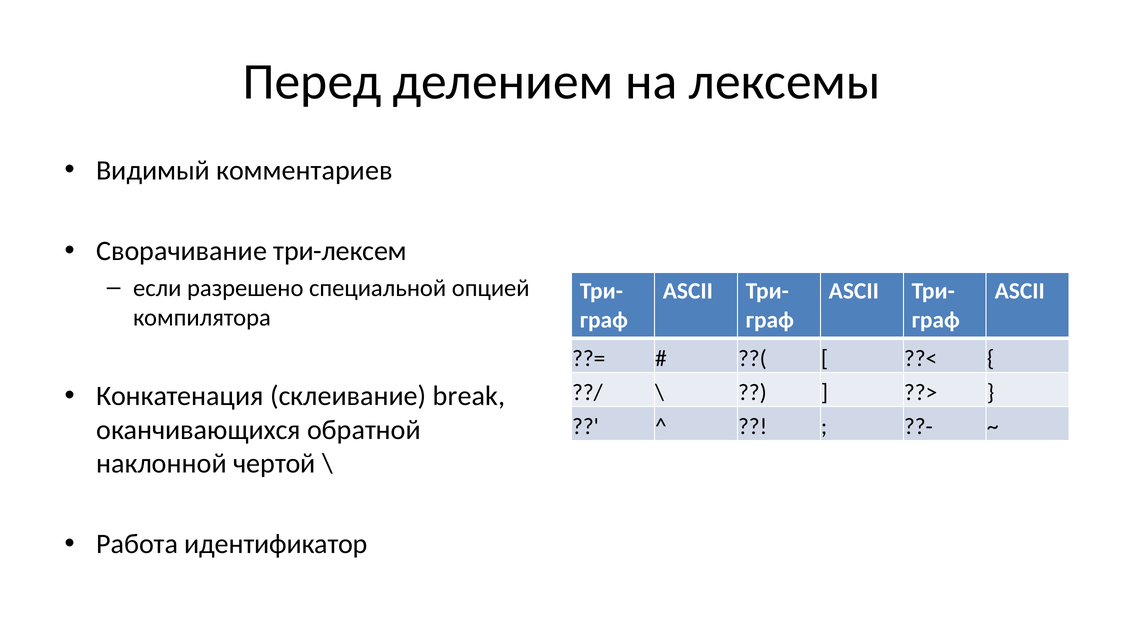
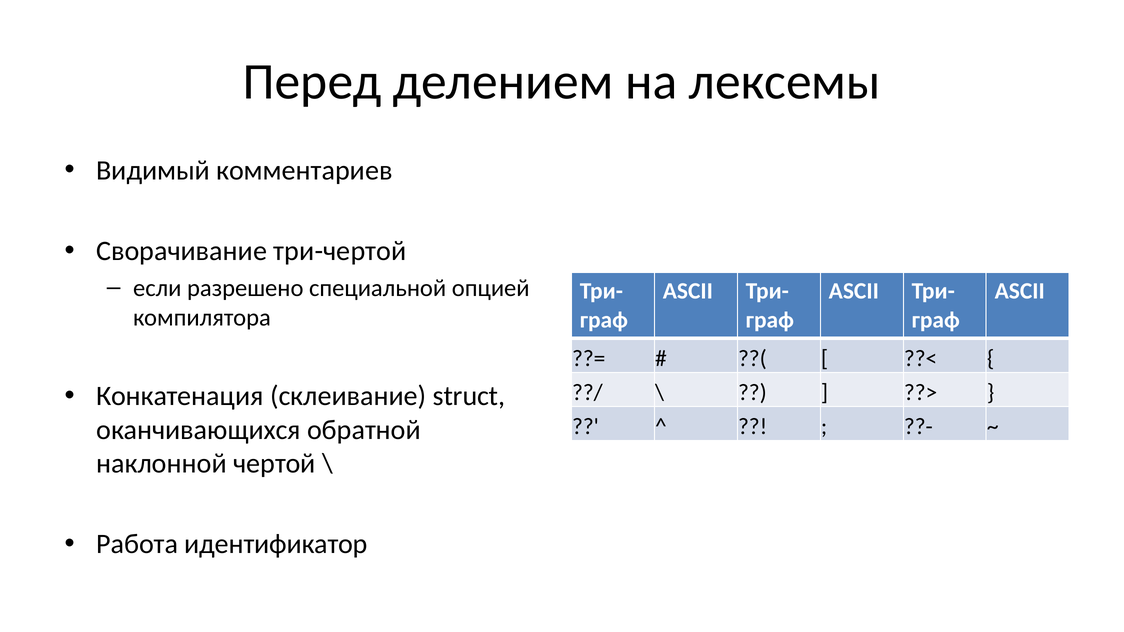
три-лексем: три-лексем -> три-чертой
break: break -> struct
